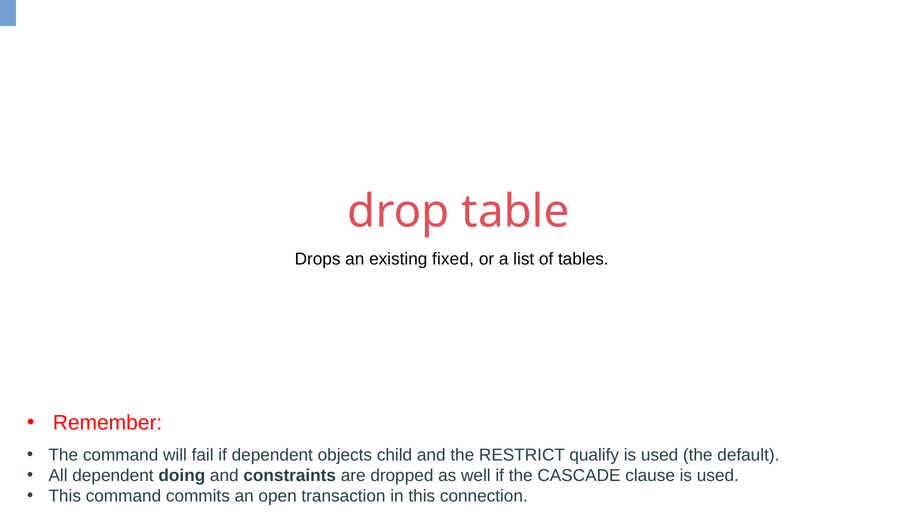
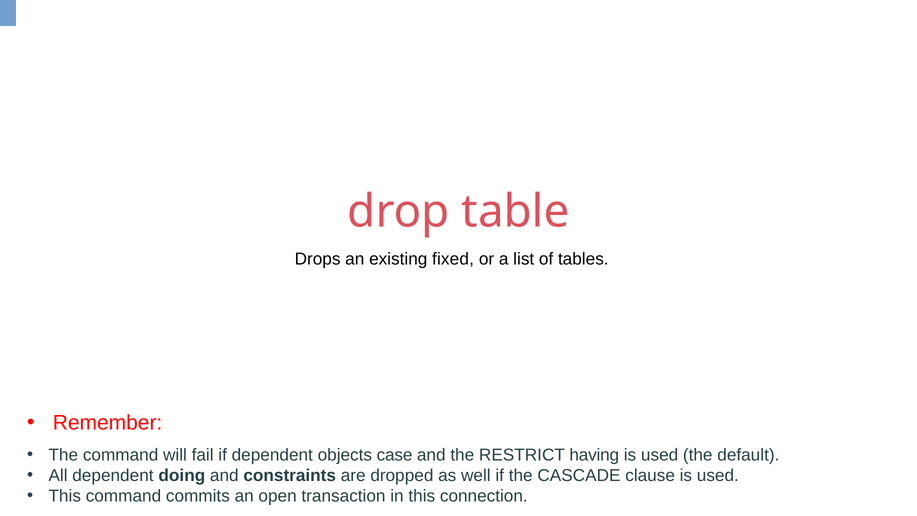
child: child -> case
qualify: qualify -> having
